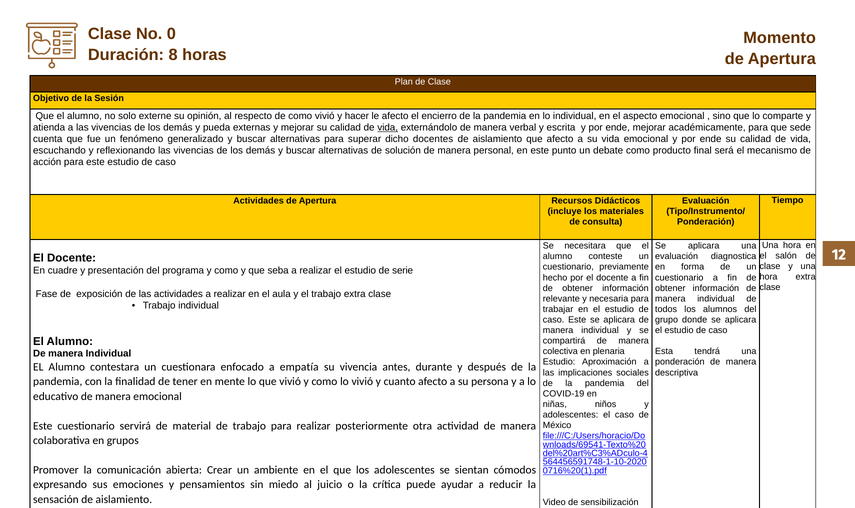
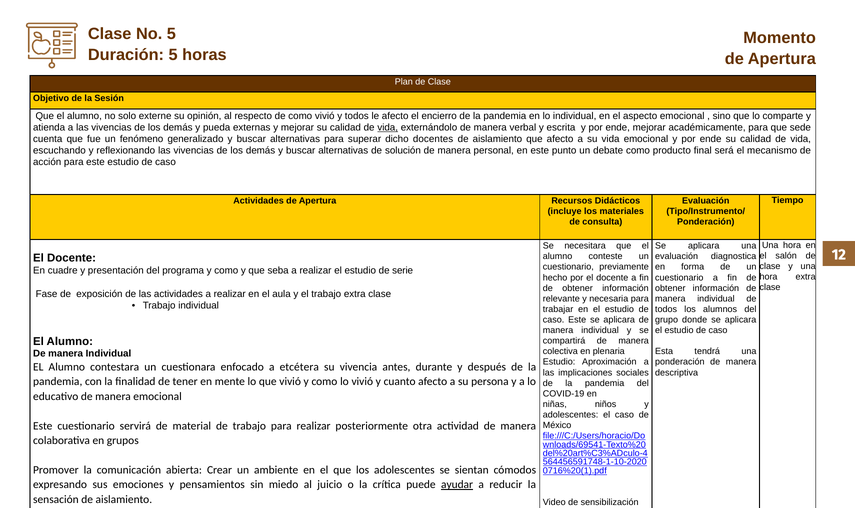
No 0: 0 -> 5
Duración 8: 8 -> 5
y hacer: hacer -> todos
empatía: empatía -> etcétera
ayudar underline: none -> present
